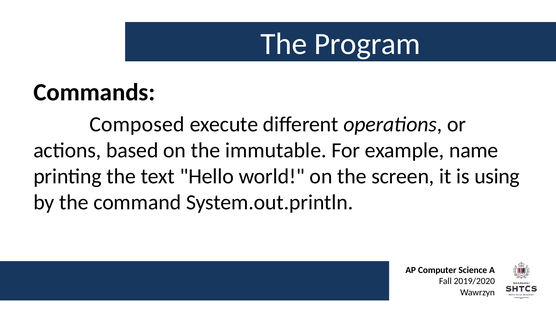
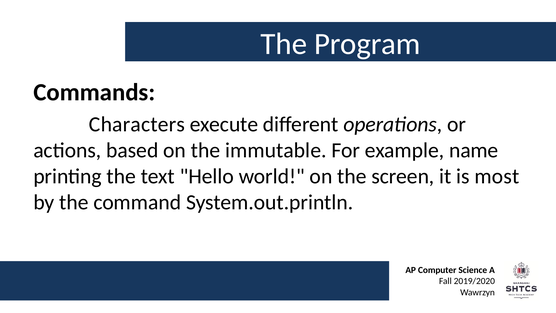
Composed: Composed -> Characters
using: using -> most
